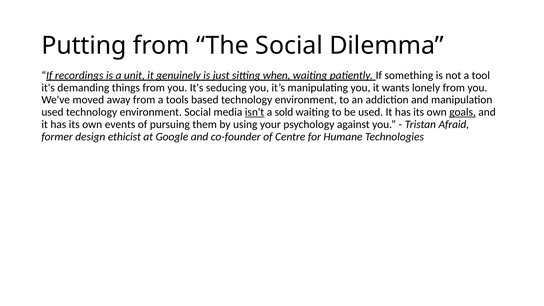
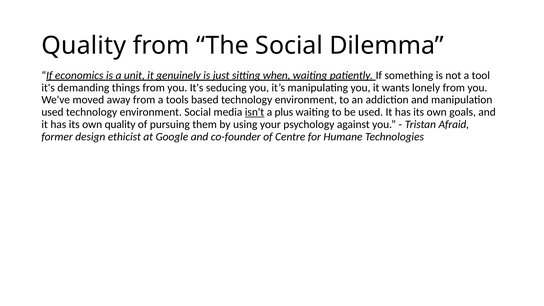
Putting at (84, 46): Putting -> Quality
recordings: recordings -> economics
sold: sold -> plus
goals underline: present -> none
own events: events -> quality
